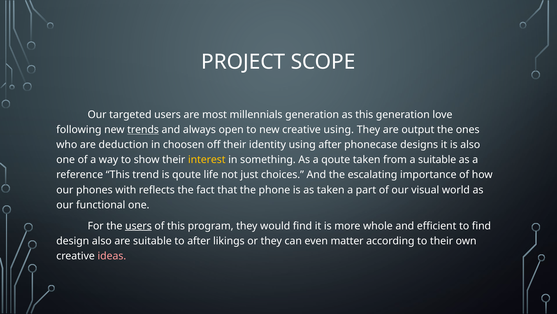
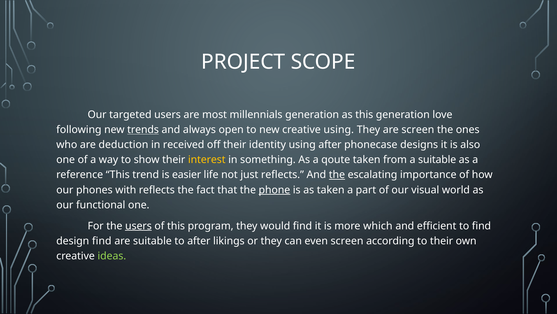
are output: output -> screen
choosen: choosen -> received
is qoute: qoute -> easier
just choices: choices -> reflects
the at (337, 174) underline: none -> present
phone underline: none -> present
whole: whole -> which
design also: also -> find
even matter: matter -> screen
ideas colour: pink -> light green
